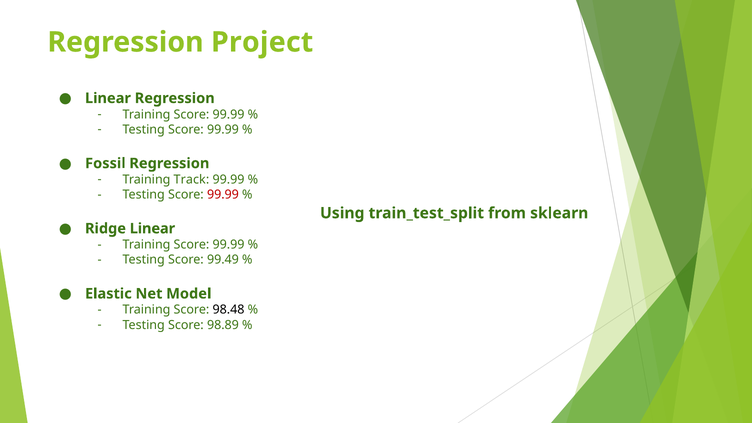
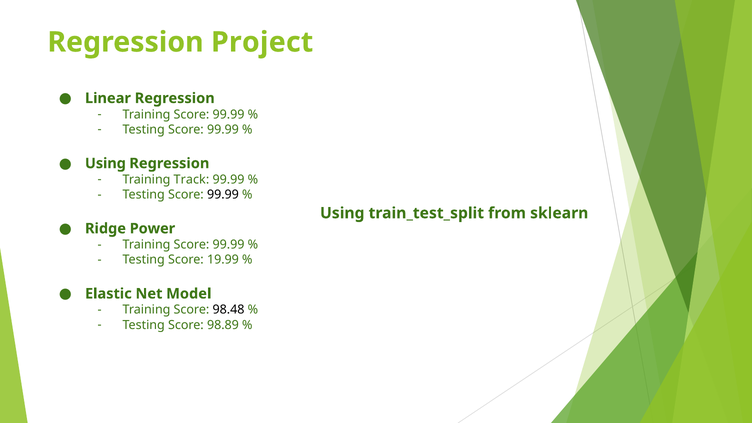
Fossil at (105, 163): Fossil -> Using
99.99 at (223, 195) colour: red -> black
Ridge Linear: Linear -> Power
99.49: 99.49 -> 19.99
